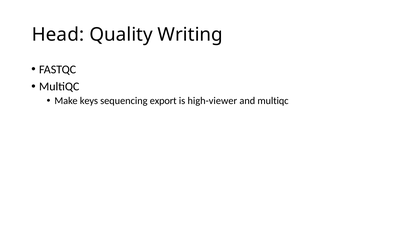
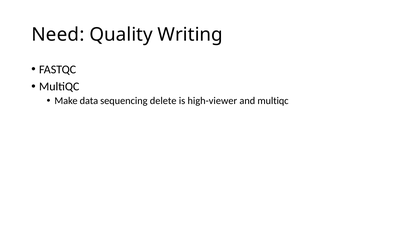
Head: Head -> Need
keys: keys -> data
export: export -> delete
